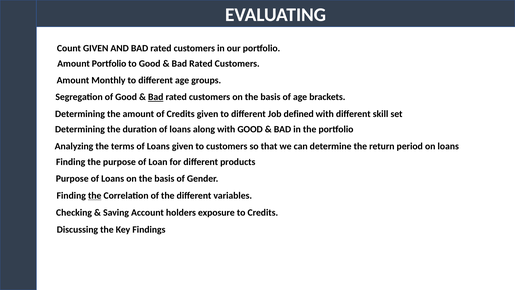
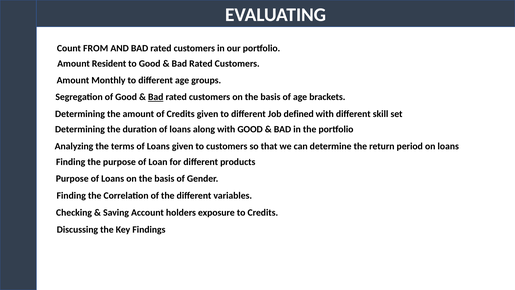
Count GIVEN: GIVEN -> FROM
Amount Portfolio: Portfolio -> Resident
the at (95, 195) underline: present -> none
